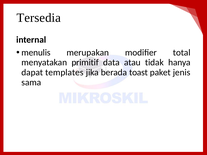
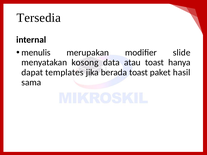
total: total -> slide
primitif: primitif -> kosong
atau tidak: tidak -> toast
jenis: jenis -> hasil
